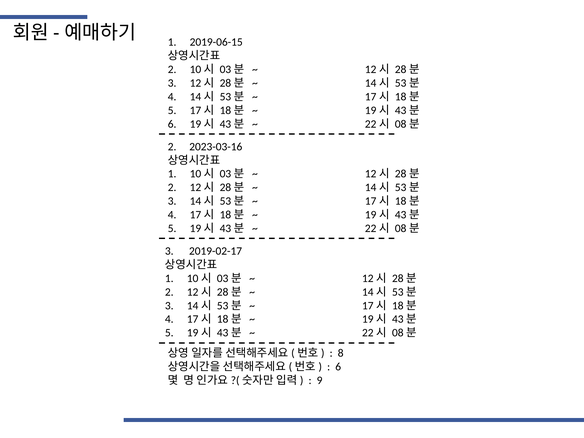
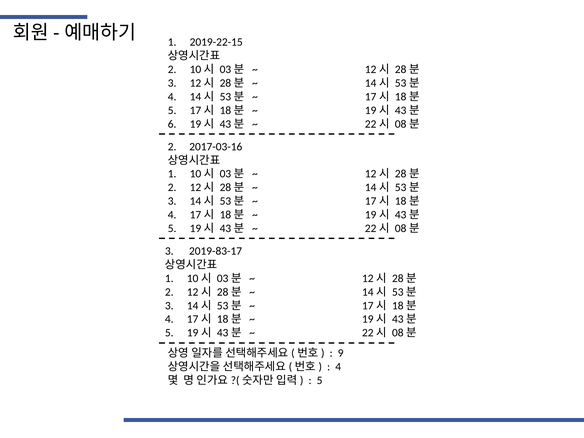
2019-06-15: 2019-06-15 -> 2019-22-15
2023-03-16: 2023-03-16 -> 2017-03-16
2019-02-17: 2019-02-17 -> 2019-83-17
8: 8 -> 9
6 at (338, 367): 6 -> 4
9 at (320, 381): 9 -> 5
